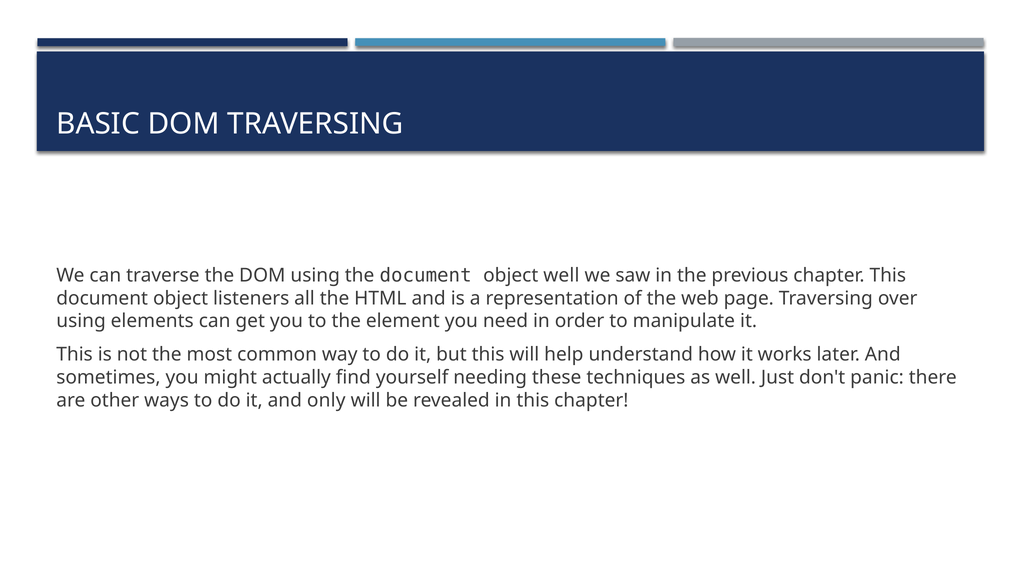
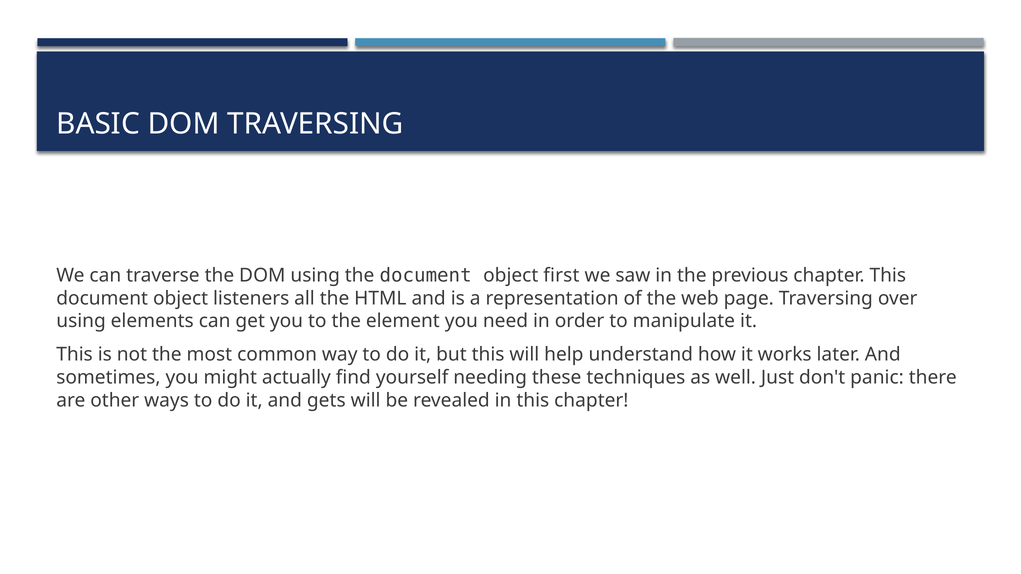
object well: well -> first
only: only -> gets
